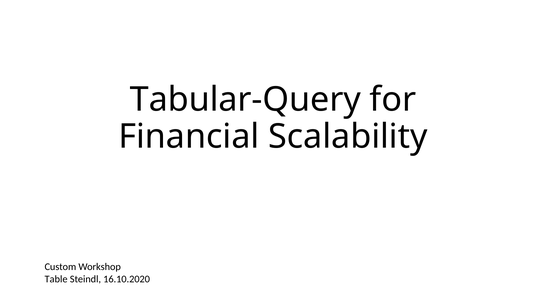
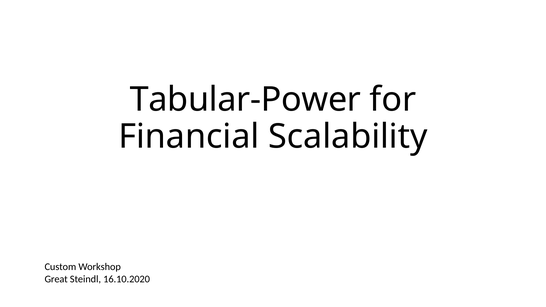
Tabular-Query: Tabular-Query -> Tabular-Power
Table: Table -> Great
